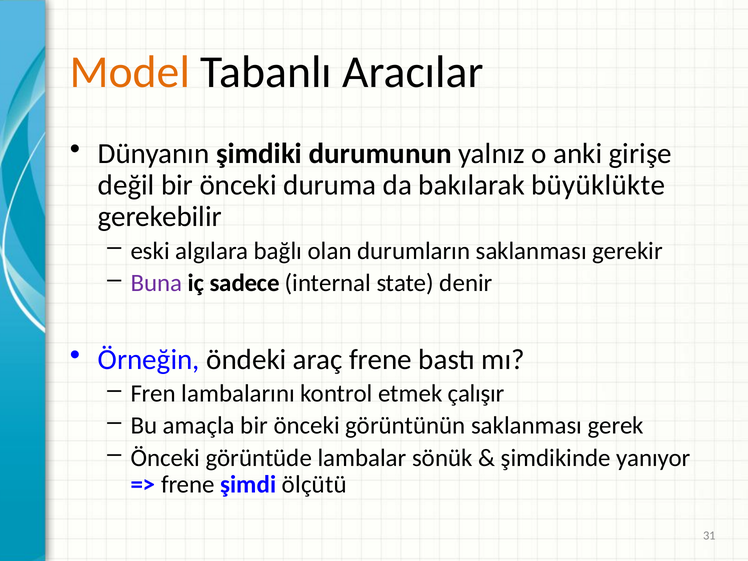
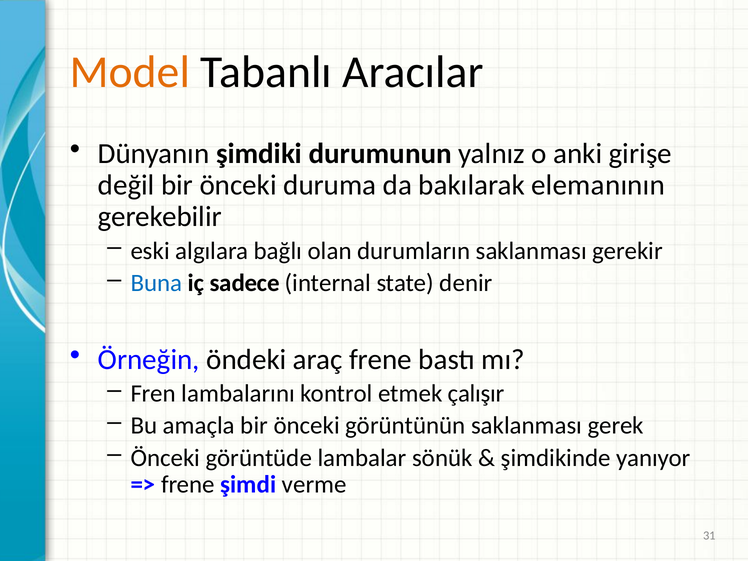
büyüklükte: büyüklükte -> elemanının
Buna colour: purple -> blue
ölçütü: ölçütü -> verme
